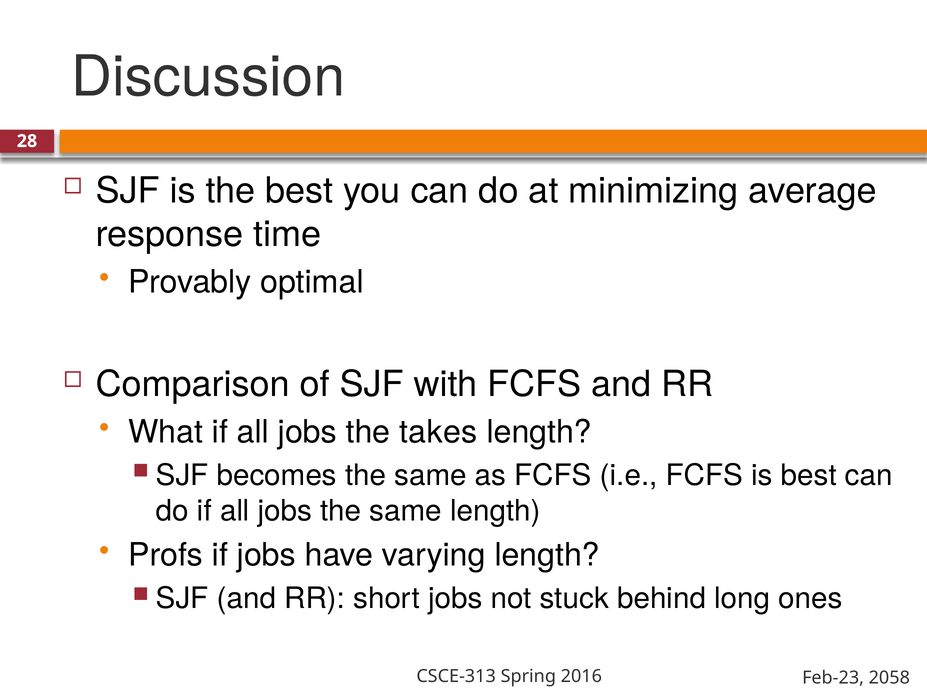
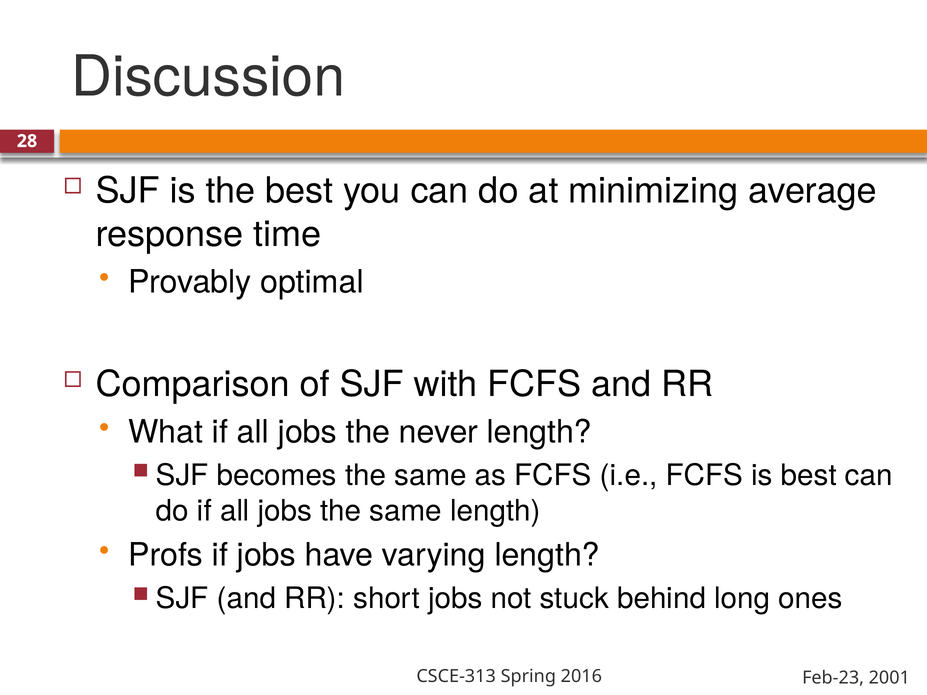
takes: takes -> never
2058: 2058 -> 2001
